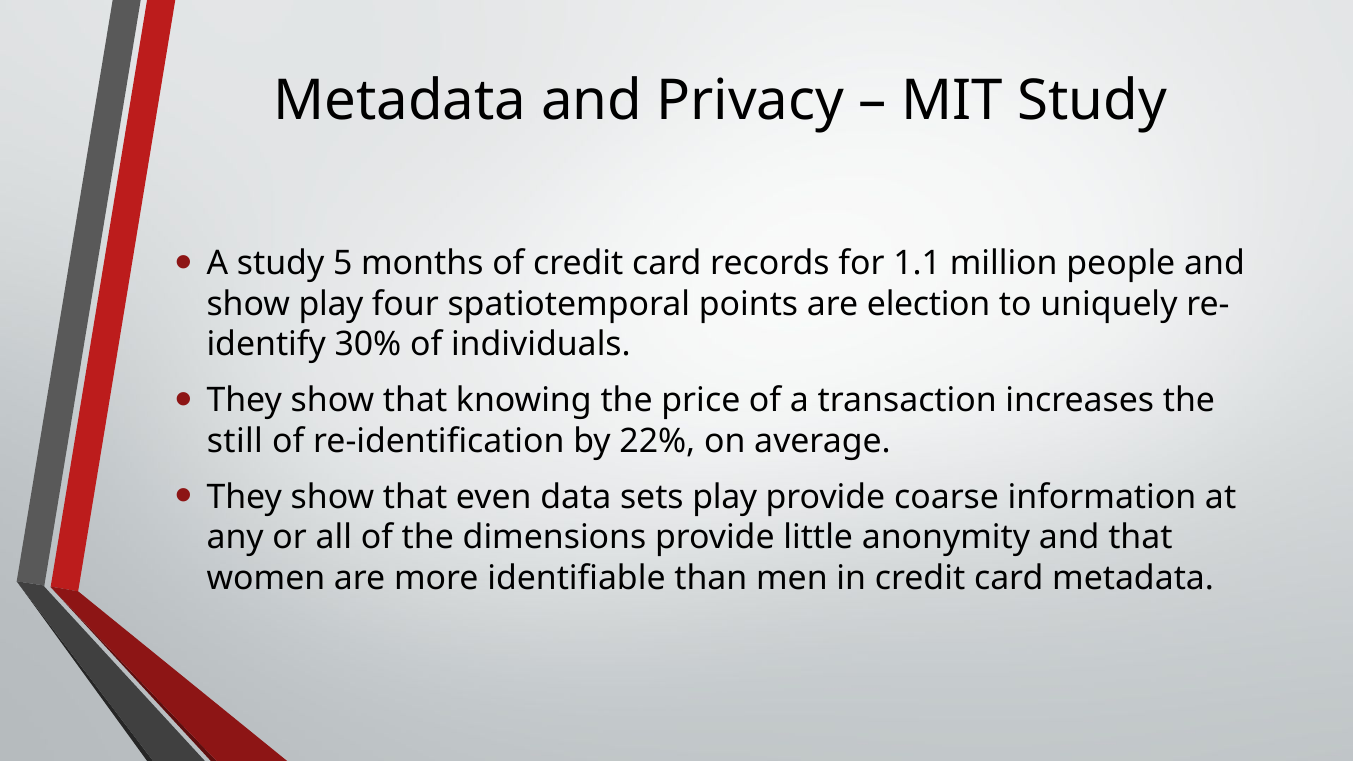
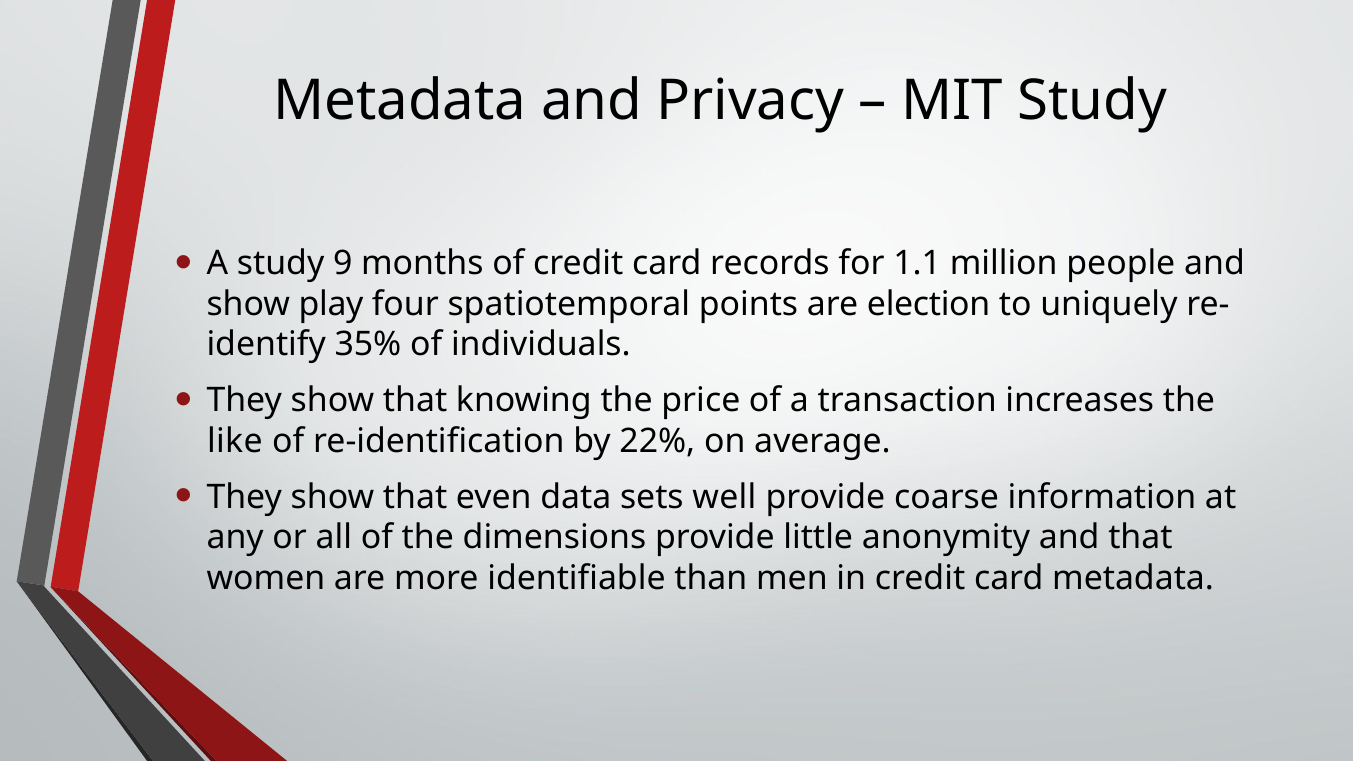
5: 5 -> 9
30%: 30% -> 35%
still: still -> like
sets play: play -> well
